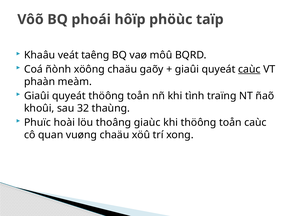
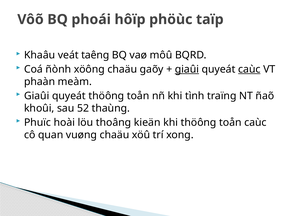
giaûi at (187, 69) underline: none -> present
32: 32 -> 52
giaùc: giaùc -> kieän
